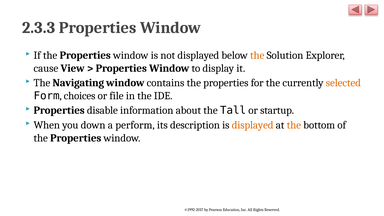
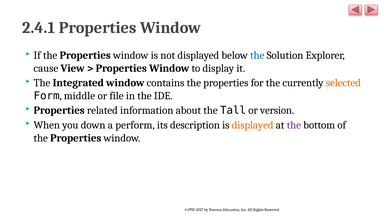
2.3.3: 2.3.3 -> 2.4.1
the at (257, 55) colour: orange -> blue
Navigating: Navigating -> Integrated
choices: choices -> middle
disable: disable -> related
startup: startup -> version
the at (294, 125) colour: orange -> purple
